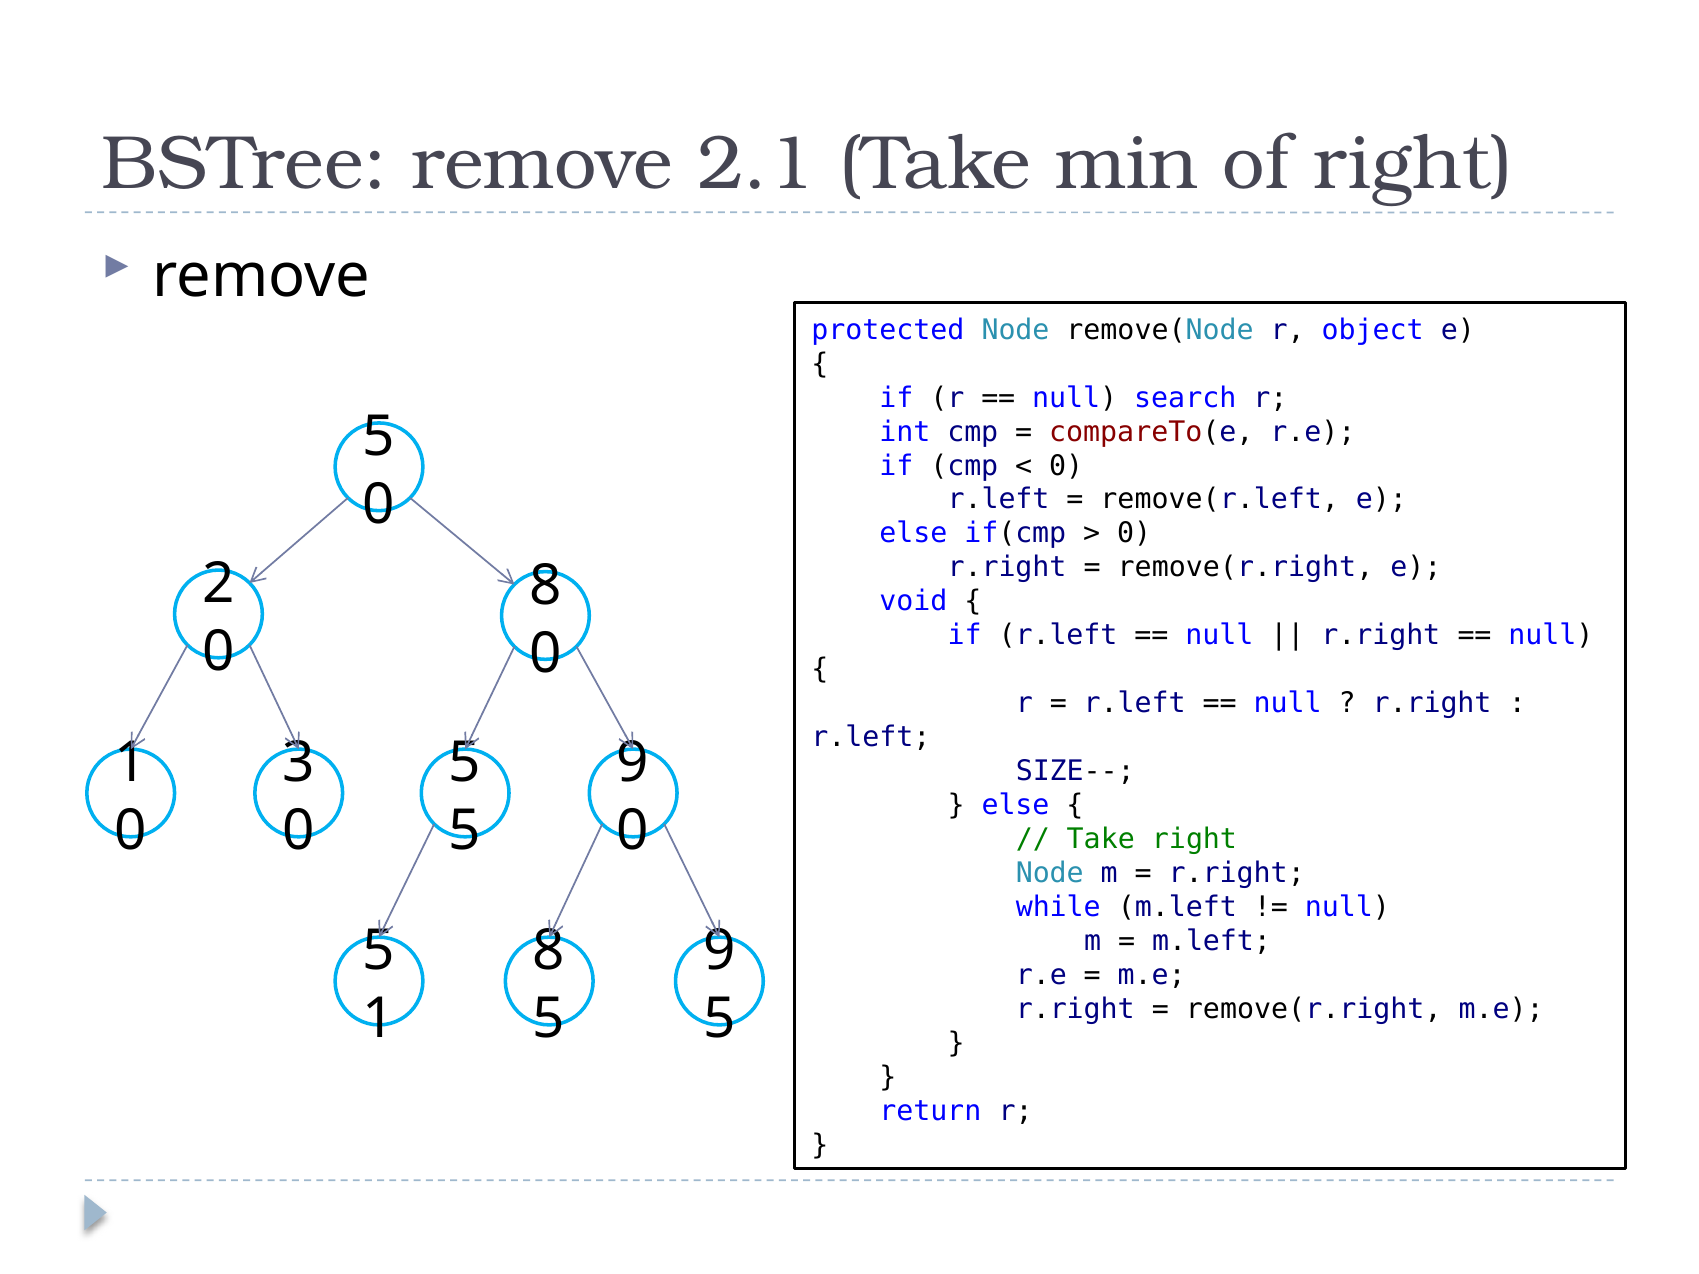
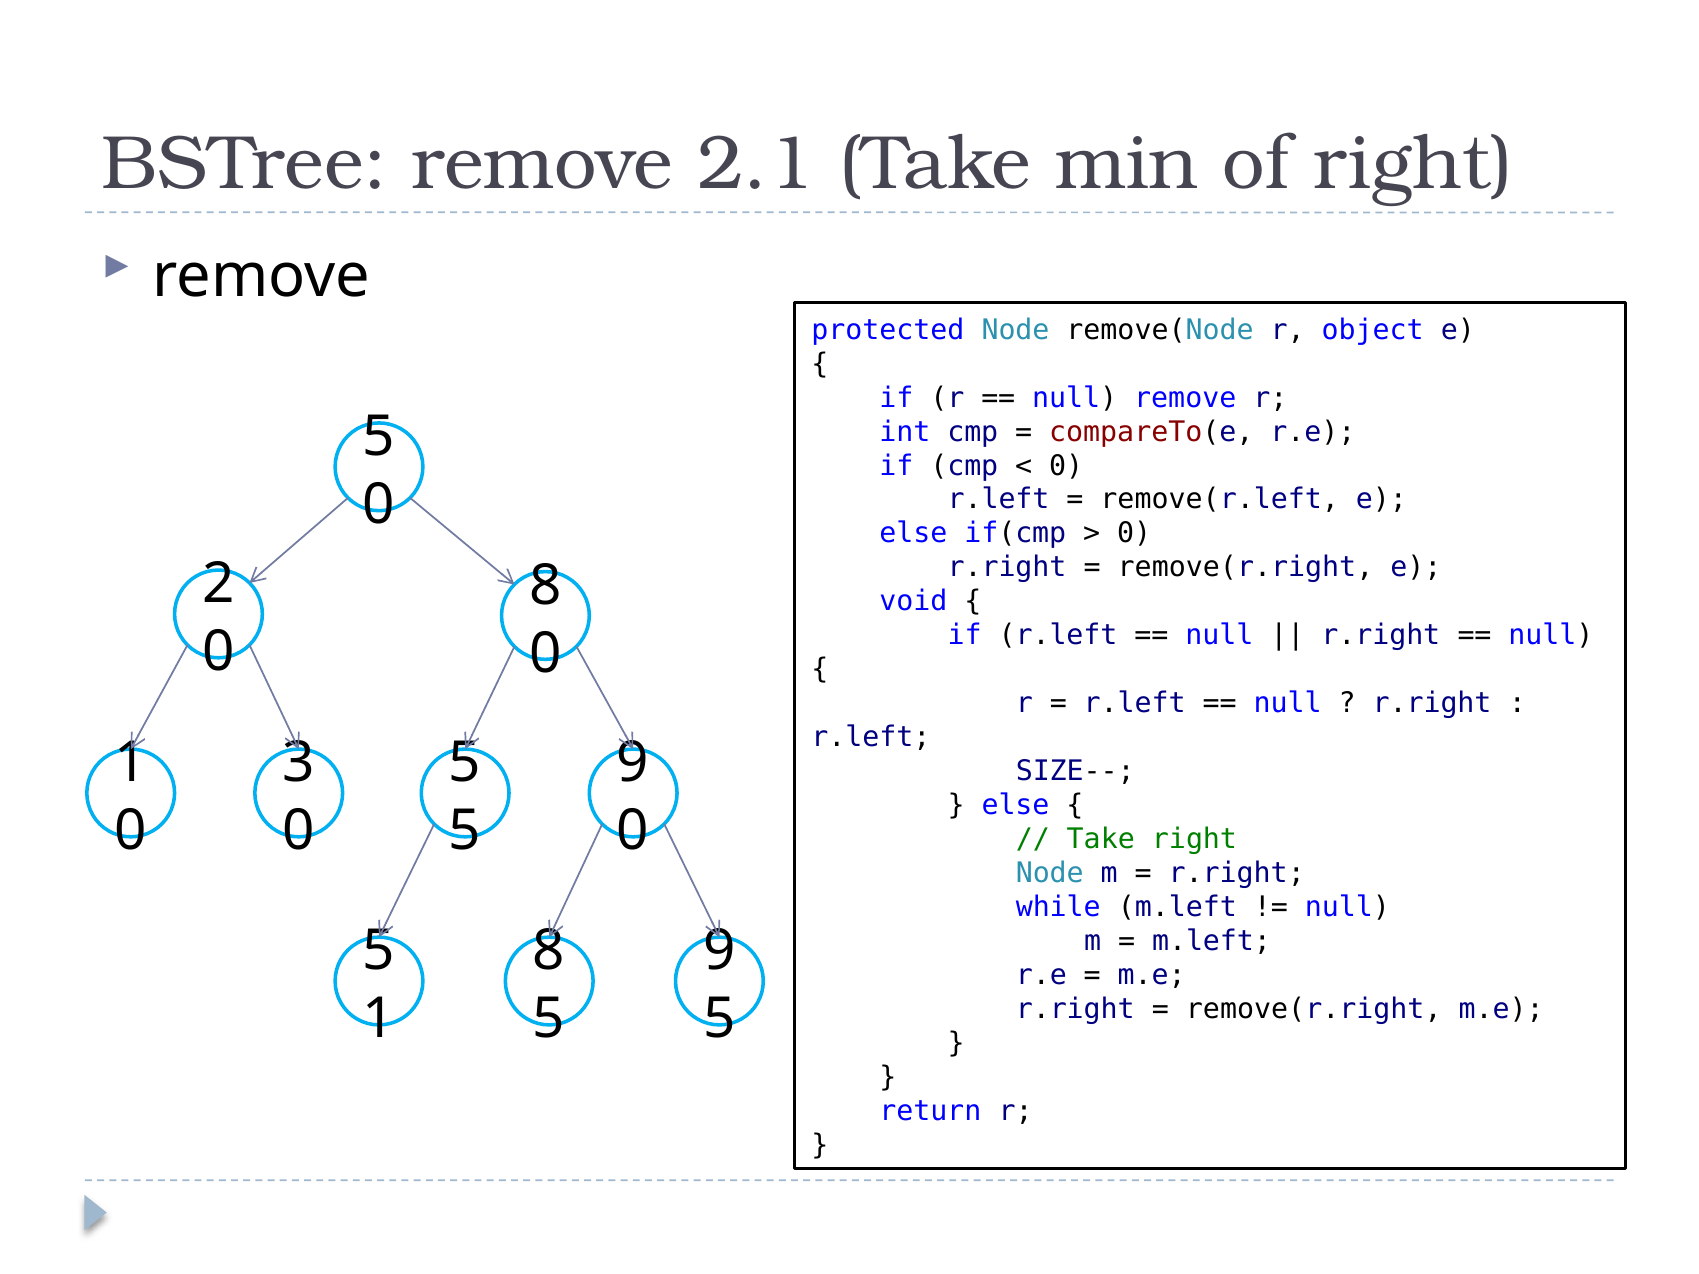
null search: search -> remove
